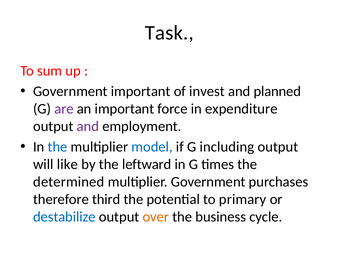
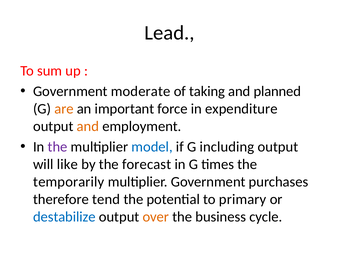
Task: Task -> Lead
Government important: important -> moderate
invest: invest -> taking
are colour: purple -> orange
and at (88, 126) colour: purple -> orange
the at (58, 147) colour: blue -> purple
leftward: leftward -> forecast
determined: determined -> temporarily
third: third -> tend
